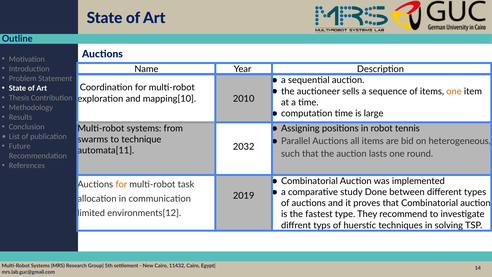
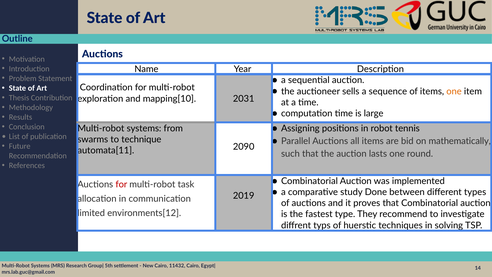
2010: 2010 -> 2031
heterogeneous: heterogeneous -> mathematically
2032: 2032 -> 2090
for at (121, 184) colour: orange -> red
